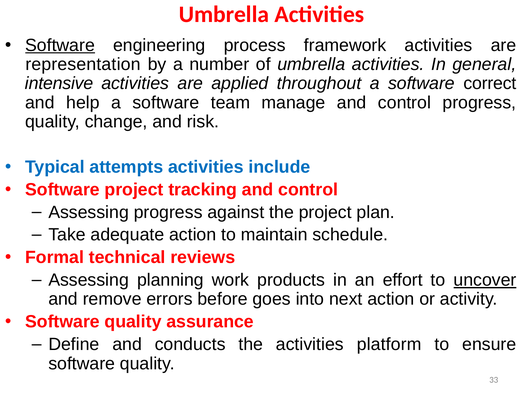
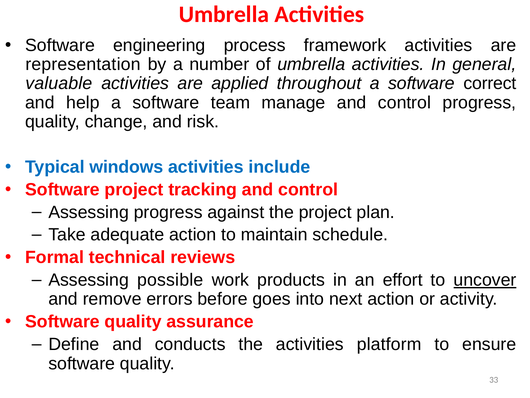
Software at (60, 45) underline: present -> none
intensive: intensive -> valuable
attempts: attempts -> windows
planning: planning -> possible
